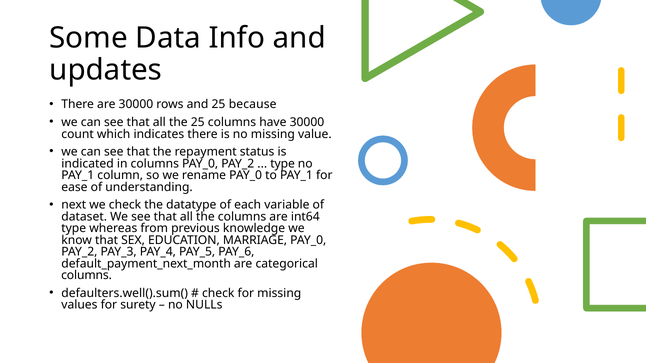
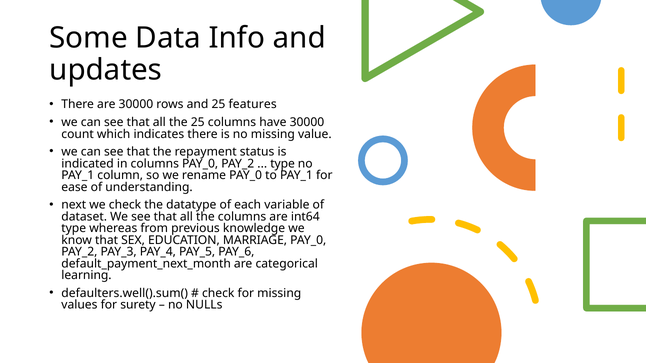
because: because -> features
columns at (87, 276): columns -> learning
